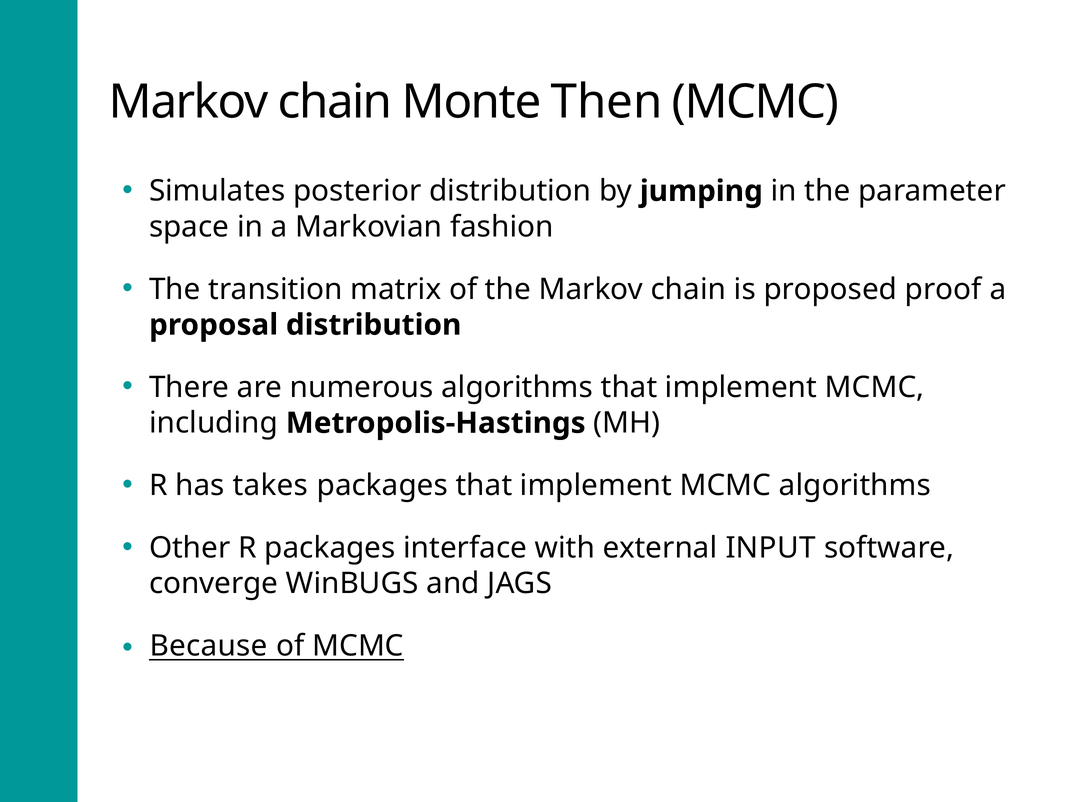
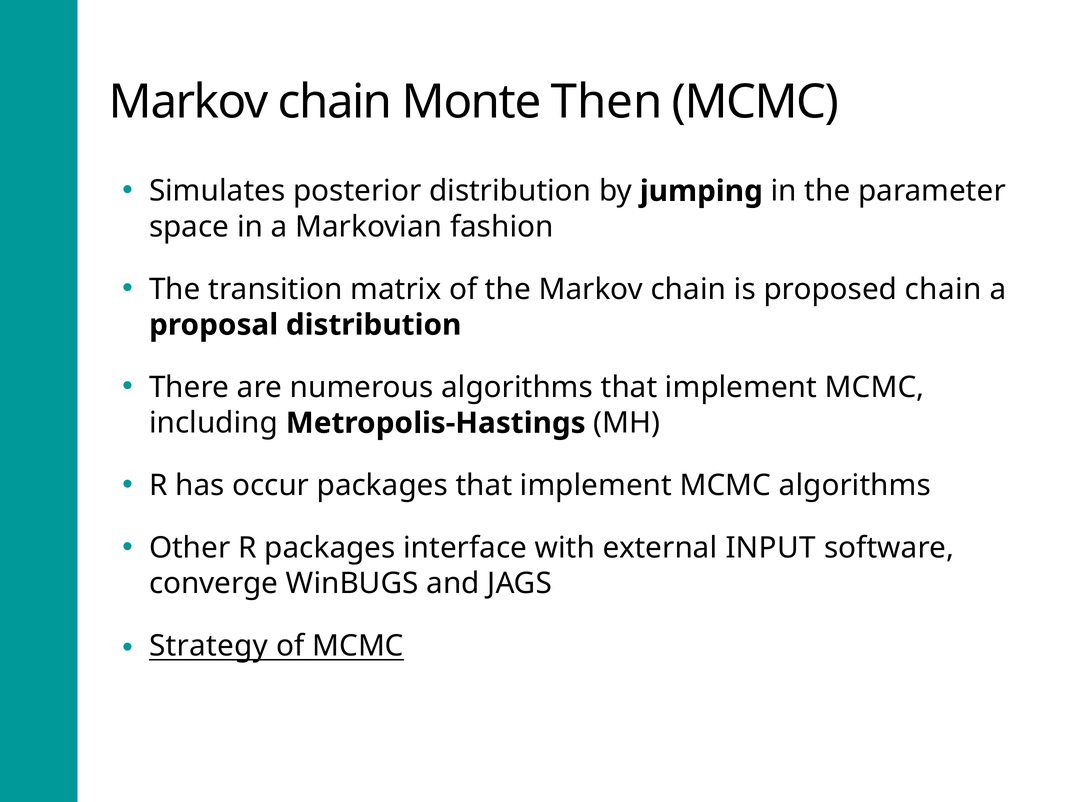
proposed proof: proof -> chain
takes: takes -> occur
Because: Because -> Strategy
